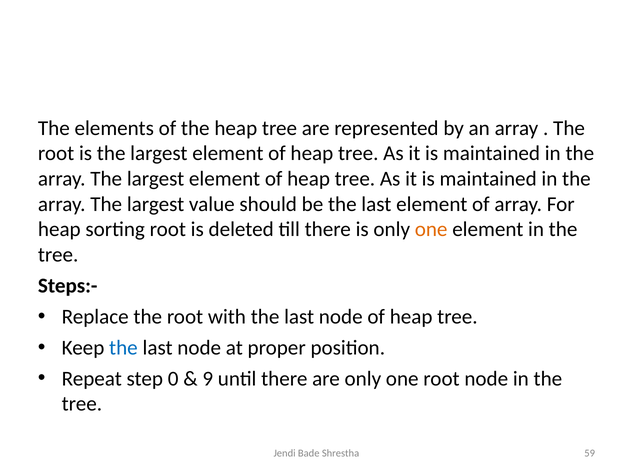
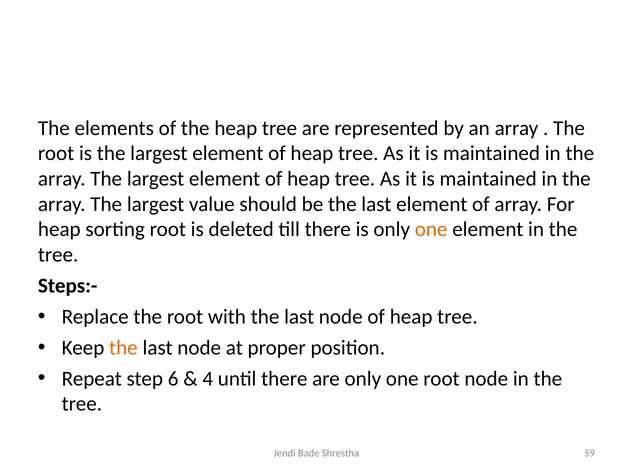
the at (123, 348) colour: blue -> orange
0: 0 -> 6
9: 9 -> 4
